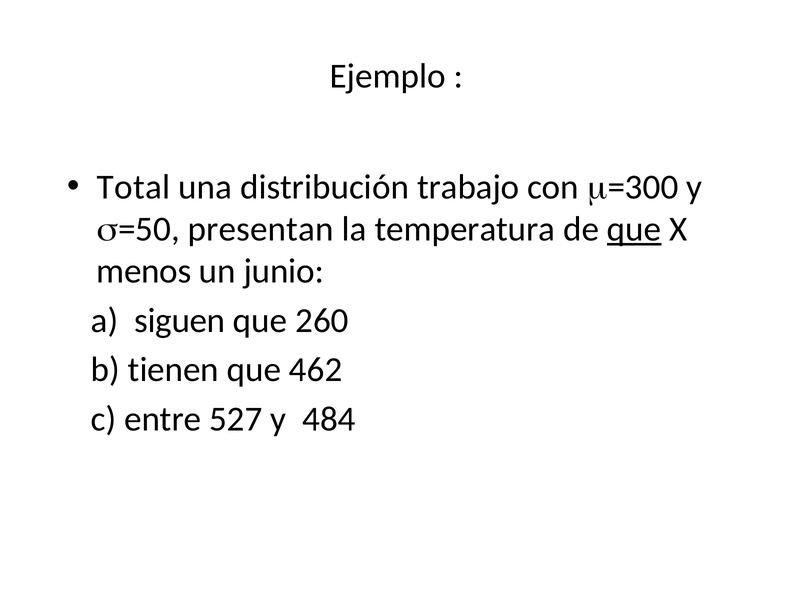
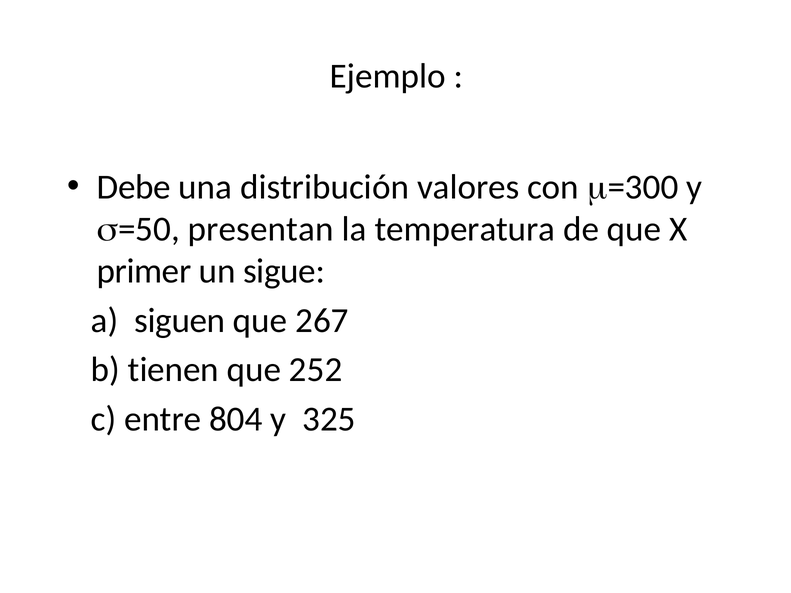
Total: Total -> Debe
trabajo: trabajo -> valores
que at (634, 229) underline: present -> none
menos: menos -> primer
junio: junio -> sigue
260: 260 -> 267
462: 462 -> 252
527: 527 -> 804
484: 484 -> 325
